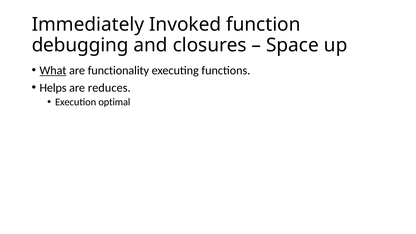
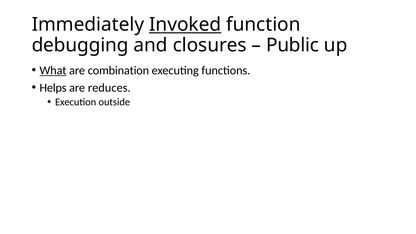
Invoked underline: none -> present
Space: Space -> Public
functionality: functionality -> combination
optimal: optimal -> outside
